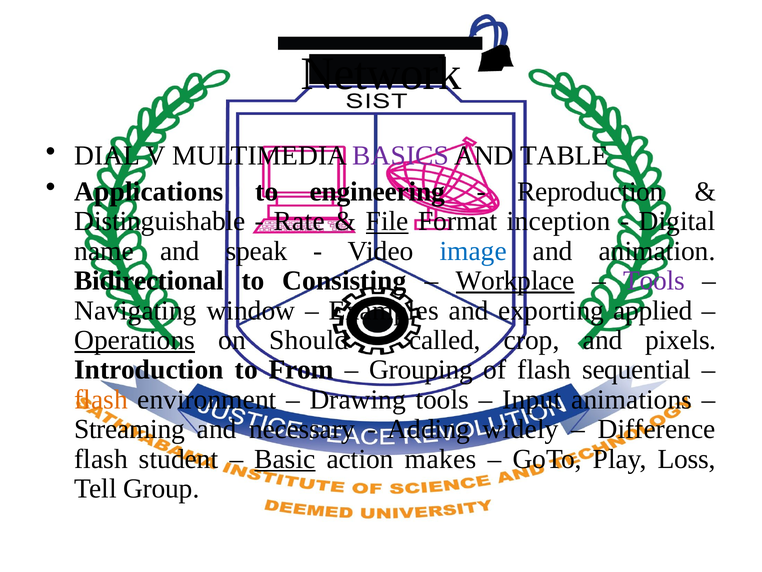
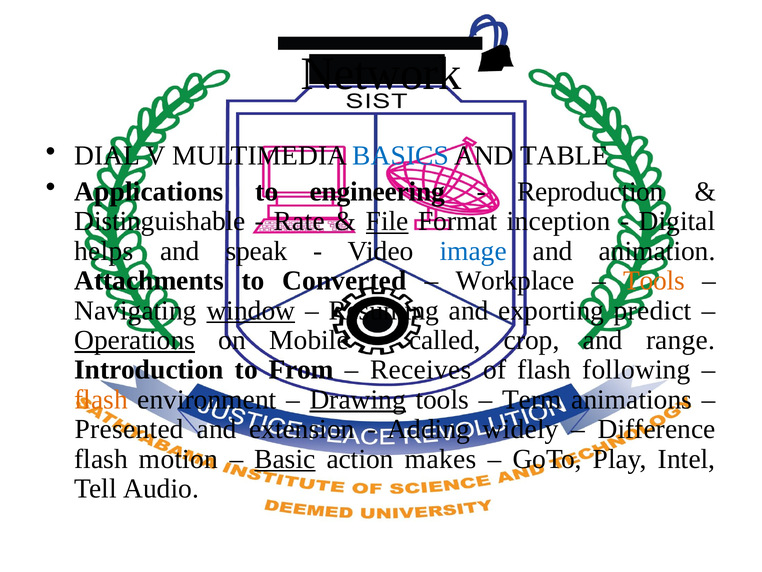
BASICS colour: purple -> blue
name: name -> helps
Bidirectional: Bidirectional -> Attachments
Consisting: Consisting -> Converted
Workplace underline: present -> none
Tools at (654, 280) colour: purple -> orange
window underline: none -> present
Examples: Examples -> Resuming
applied: applied -> predict
Should: Should -> Mobile
pixels: pixels -> range
Grouping: Grouping -> Receives
sequential: sequential -> following
Drawing underline: none -> present
Input: Input -> Term
Streaming: Streaming -> Presented
necessary: necessary -> extension
student: student -> motion
Loss: Loss -> Intel
Group: Group -> Audio
